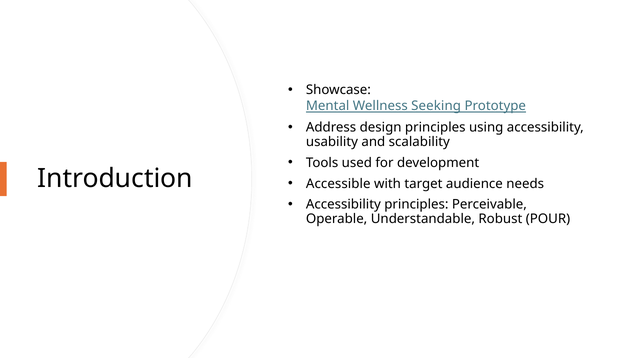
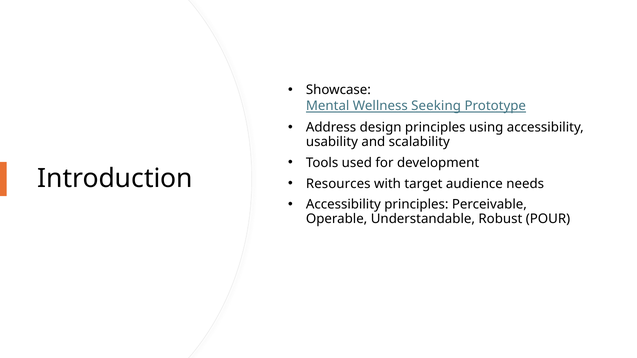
Accessible: Accessible -> Resources
